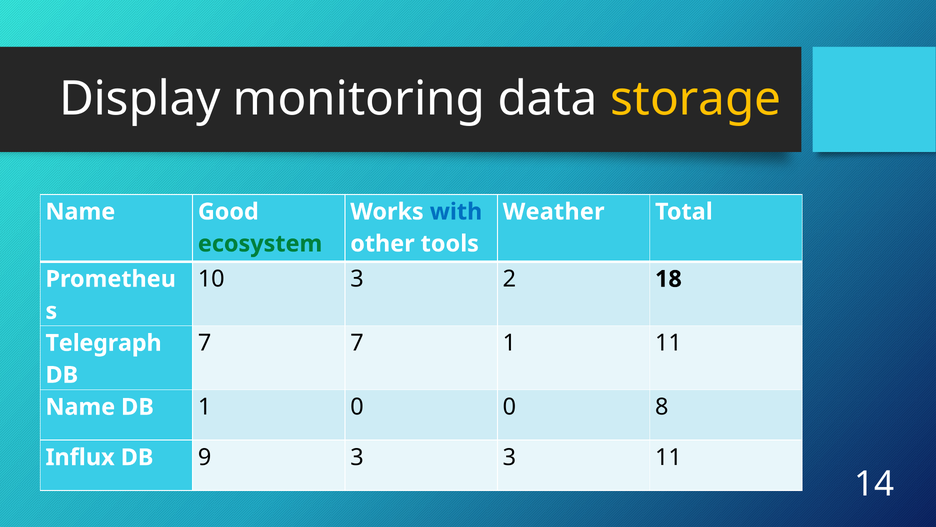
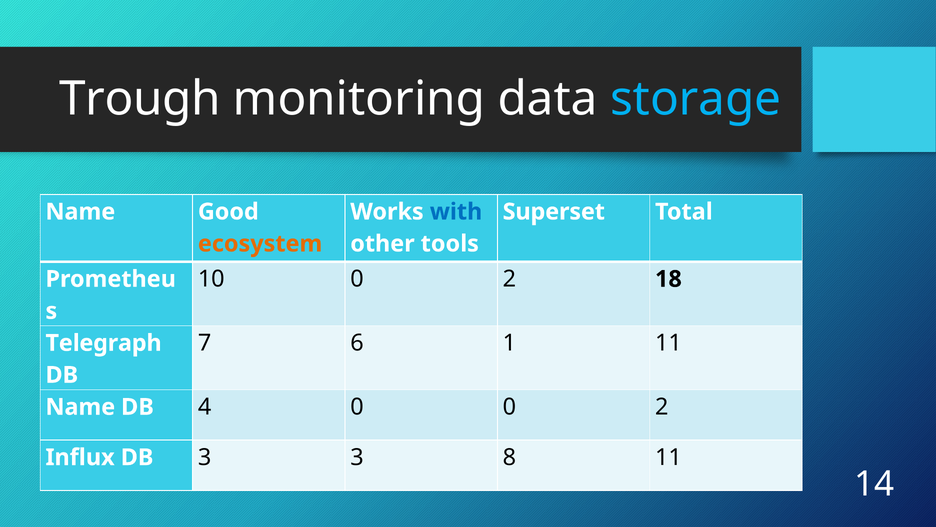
Display: Display -> Trough
storage colour: yellow -> light blue
Weather: Weather -> Superset
ecosystem colour: green -> orange
10 3: 3 -> 0
7 7: 7 -> 6
DB 1: 1 -> 4
0 0 8: 8 -> 2
DB 9: 9 -> 3
3 3: 3 -> 8
